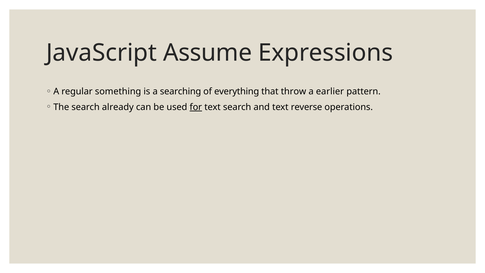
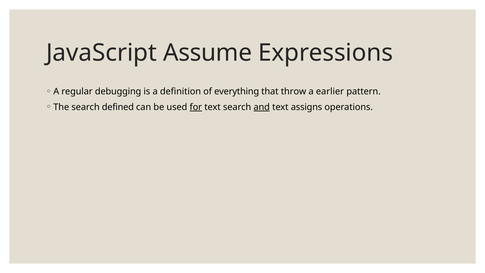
something: something -> debugging
searching: searching -> definition
already: already -> defined
and underline: none -> present
reverse: reverse -> assigns
